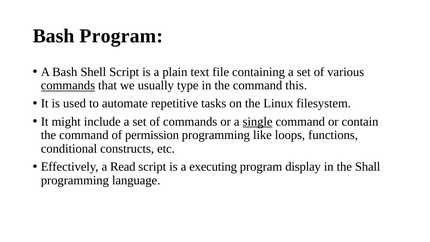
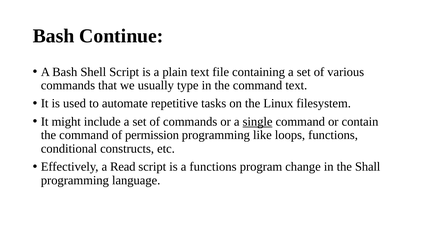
Bash Program: Program -> Continue
commands at (68, 85) underline: present -> none
command this: this -> text
a executing: executing -> functions
display: display -> change
